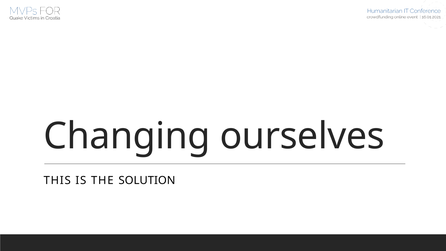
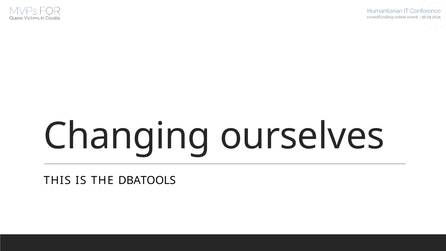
SOLUTION: SOLUTION -> DBATOOLS
